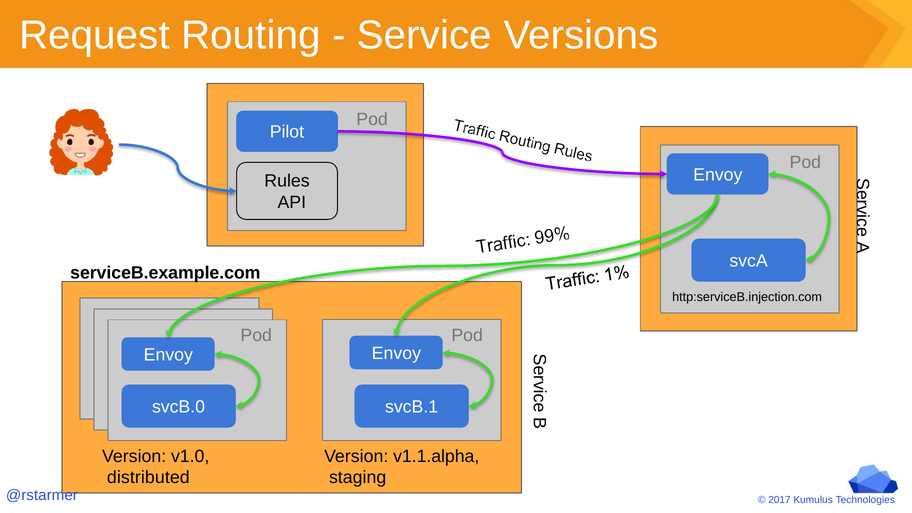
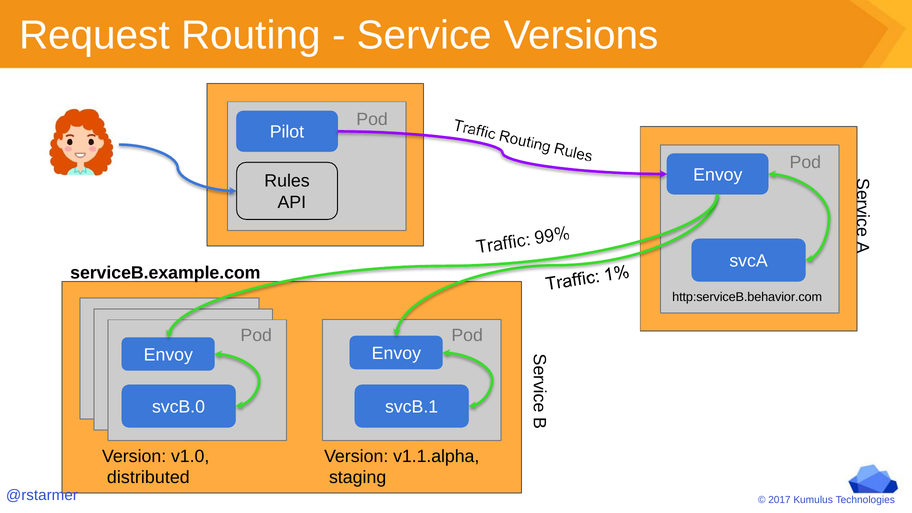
http:serviceB.injection.com: http:serviceB.injection.com -> http:serviceB.behavior.com
